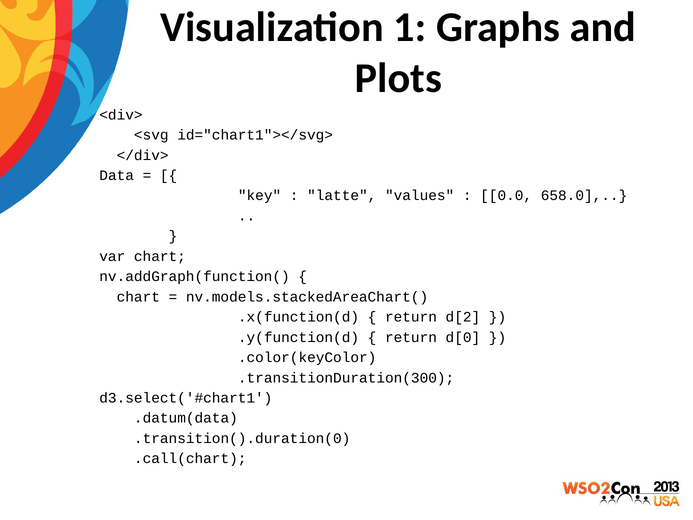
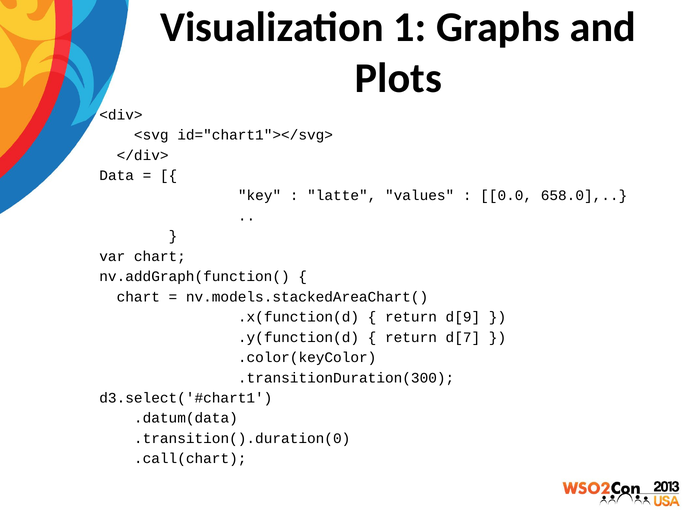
d[2: d[2 -> d[9
d[0: d[0 -> d[7
